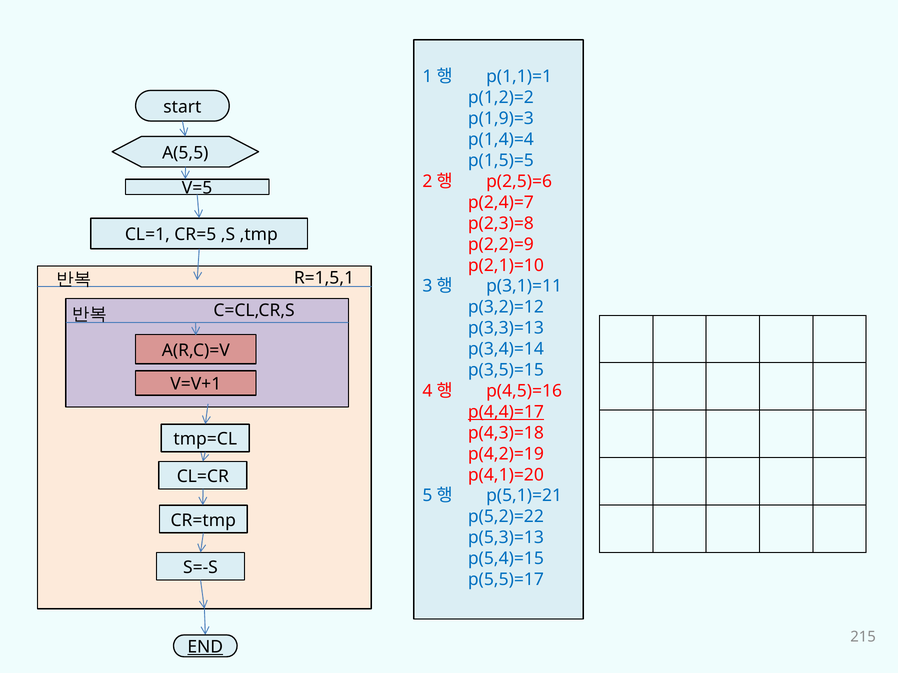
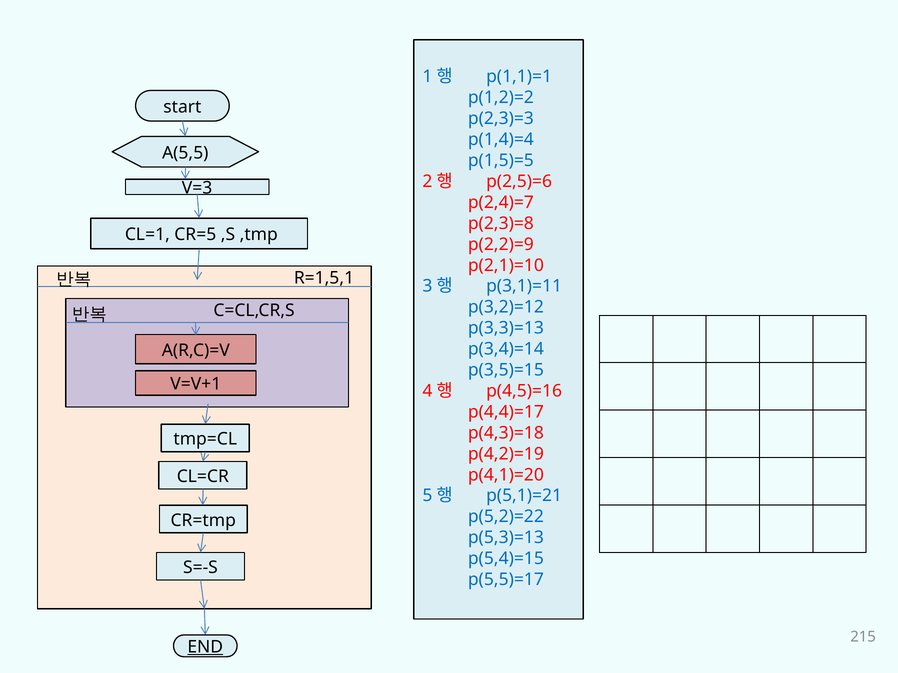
p(1,9)=3: p(1,9)=3 -> p(2,3)=3
V=5: V=5 -> V=3
p(4,4)=17 underline: present -> none
